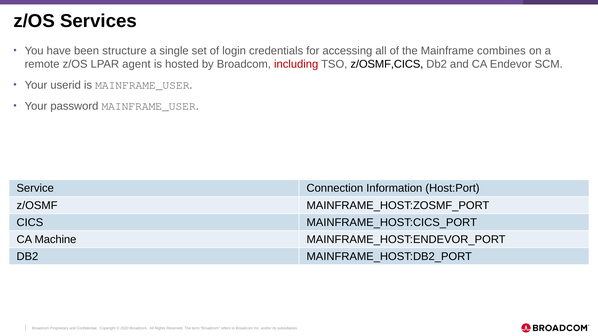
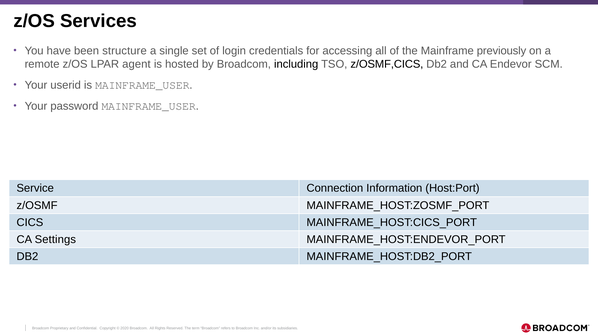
combines: combines -> previously
including colour: red -> black
Machine: Machine -> Settings
